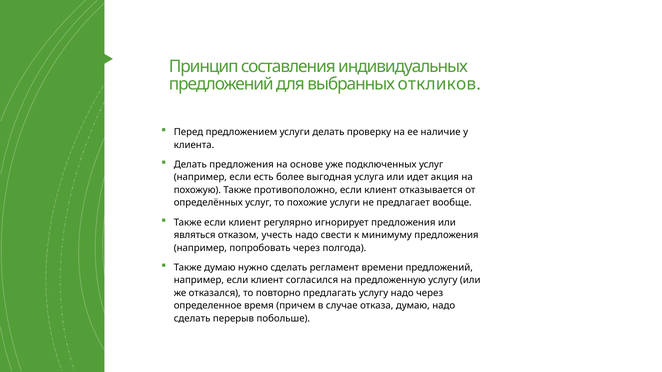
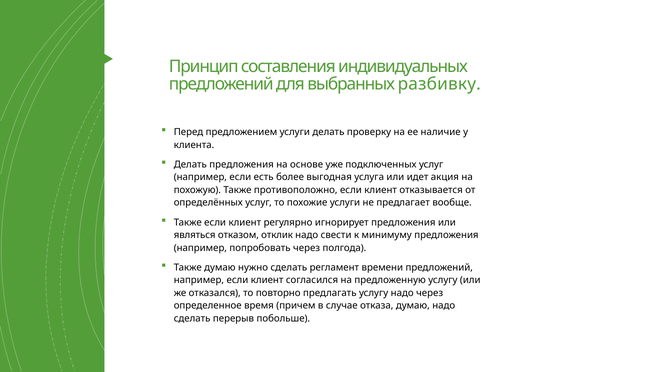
откликов: откликов -> разбивку
учесть: учесть -> отклик
